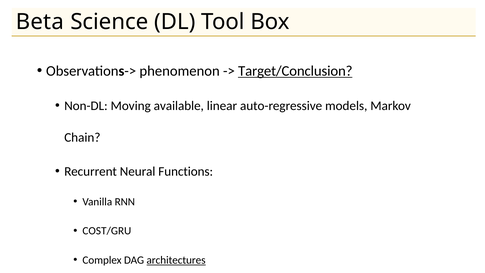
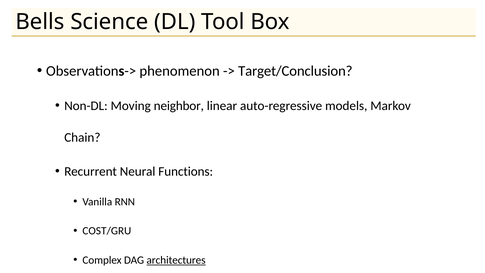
Beta: Beta -> Bells
Target/Conclusion underline: present -> none
available: available -> neighbor
